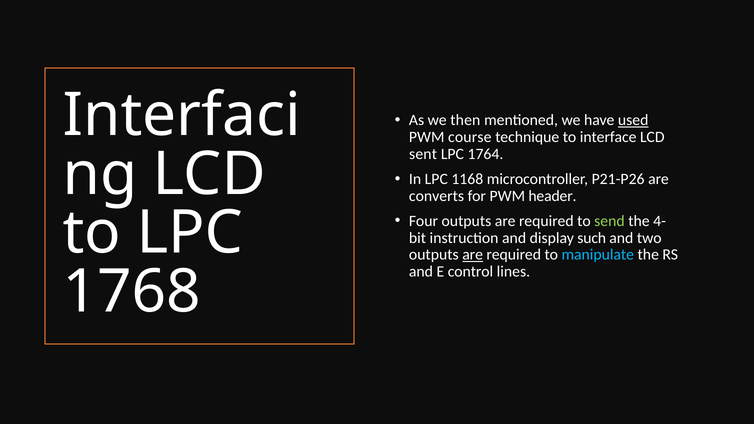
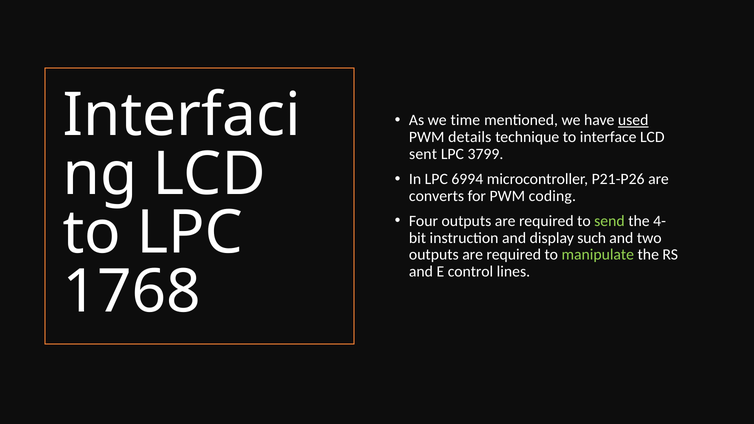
then: then -> time
course: course -> details
1764: 1764 -> 3799
1168: 1168 -> 6994
header: header -> coding
are at (473, 255) underline: present -> none
manipulate colour: light blue -> light green
